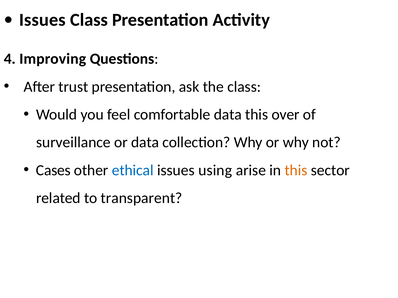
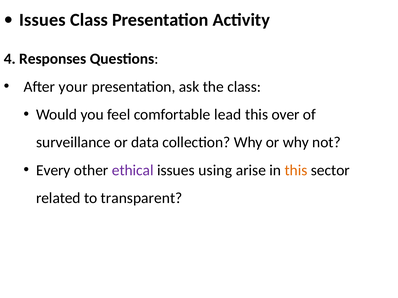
Improving: Improving -> Responses
trust: trust -> your
comfortable data: data -> lead
Cases: Cases -> Every
ethical colour: blue -> purple
